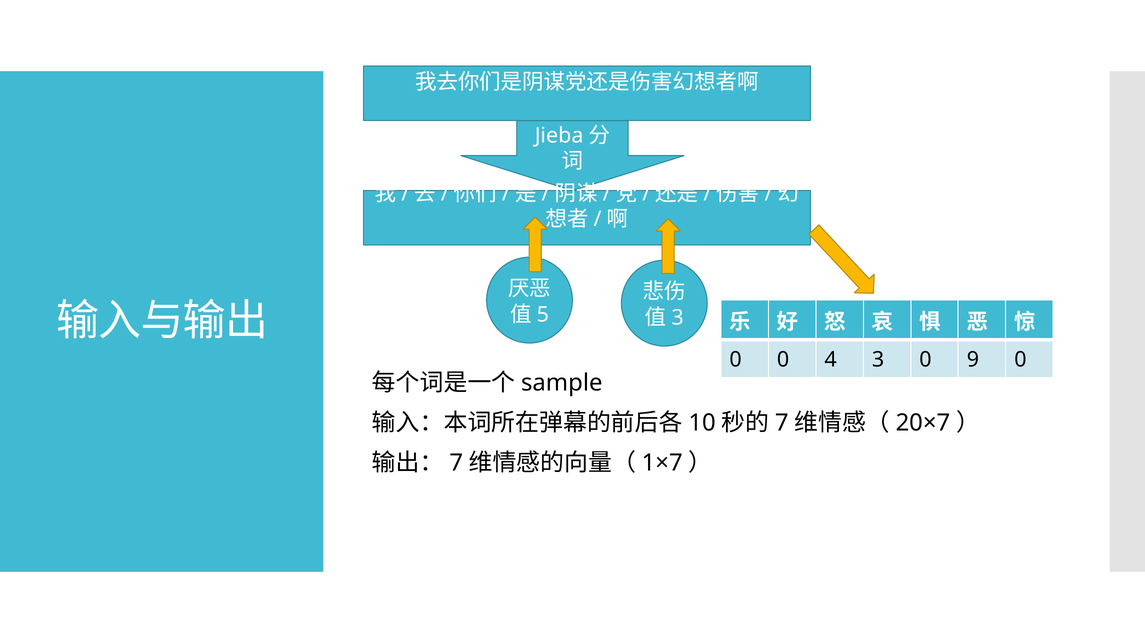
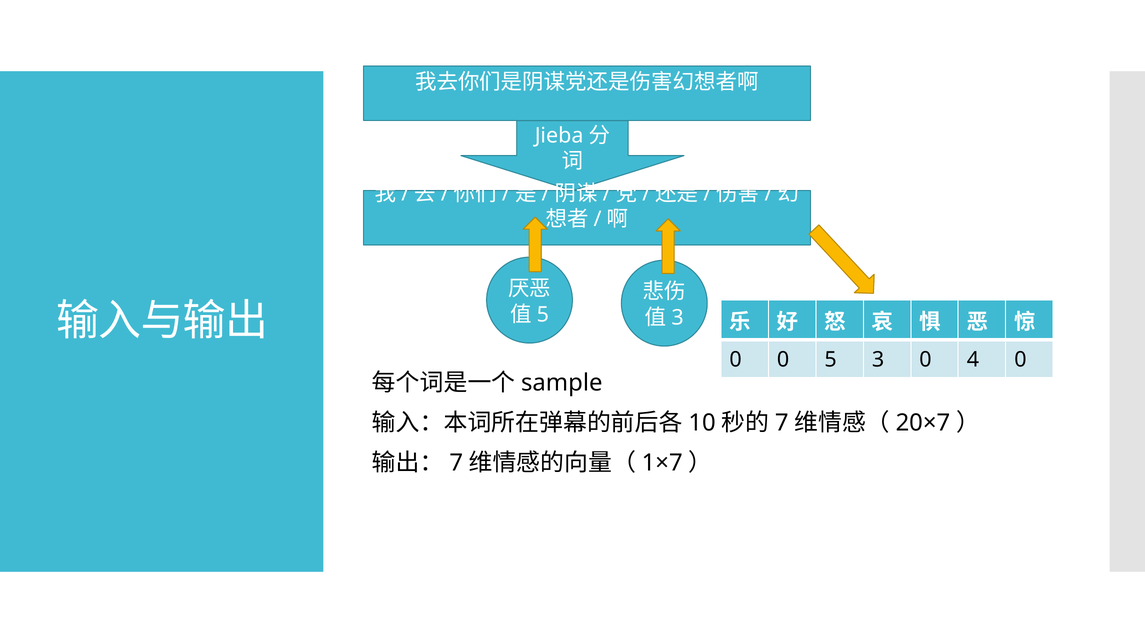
4: 4 -> 5
9: 9 -> 4
